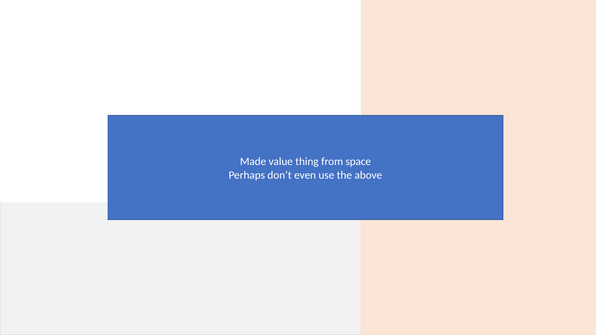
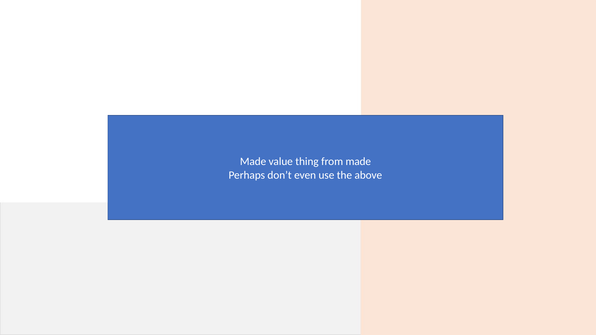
from space: space -> made
